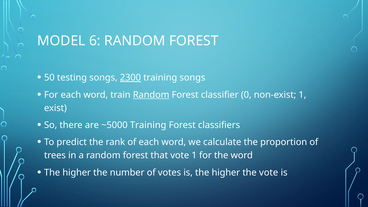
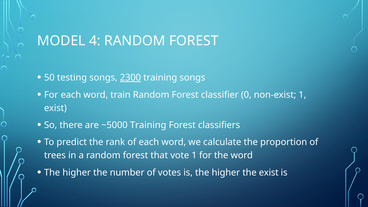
6: 6 -> 4
Random at (151, 95) underline: present -> none
the vote: vote -> exist
